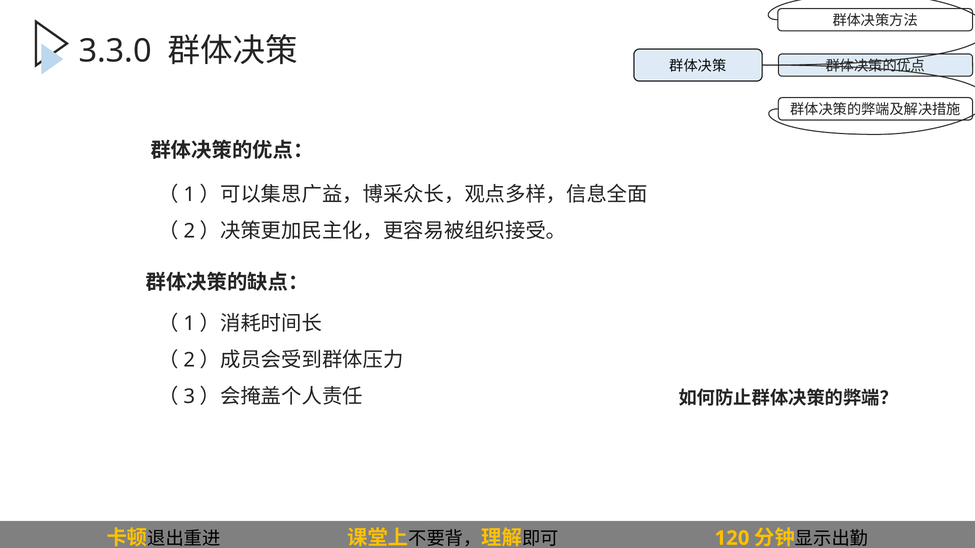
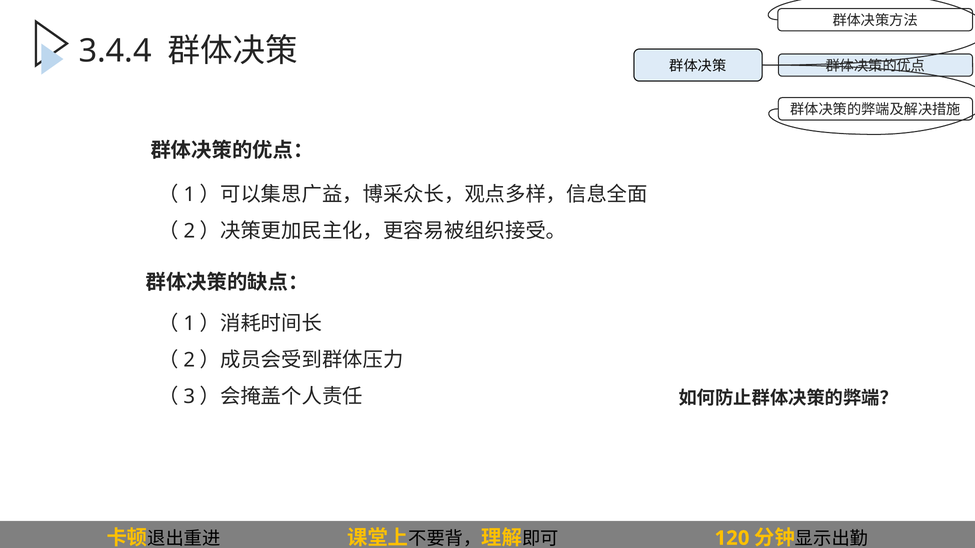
3.3.0: 3.3.0 -> 3.4.4
